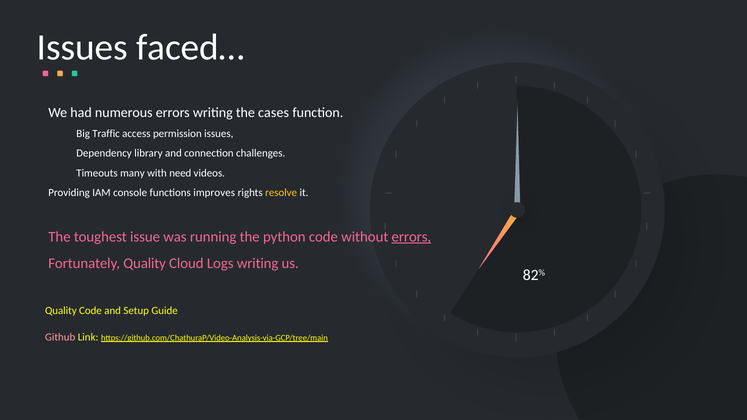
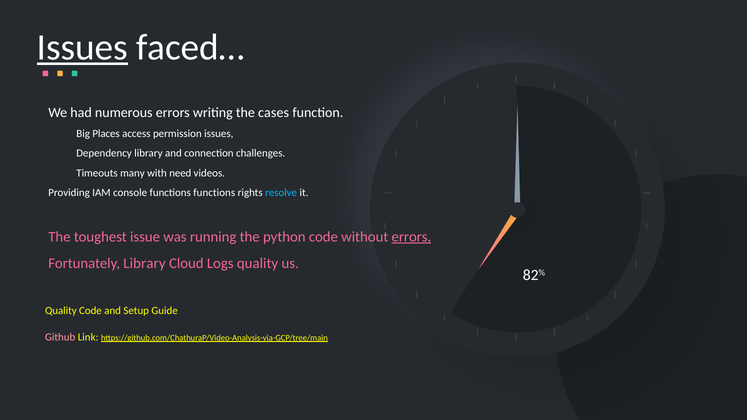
Issues at (82, 48) underline: none -> present
Traffic: Traffic -> Places
functions improves: improves -> functions
resolve colour: yellow -> light blue
Fortunately Quality: Quality -> Library
Logs writing: writing -> quality
